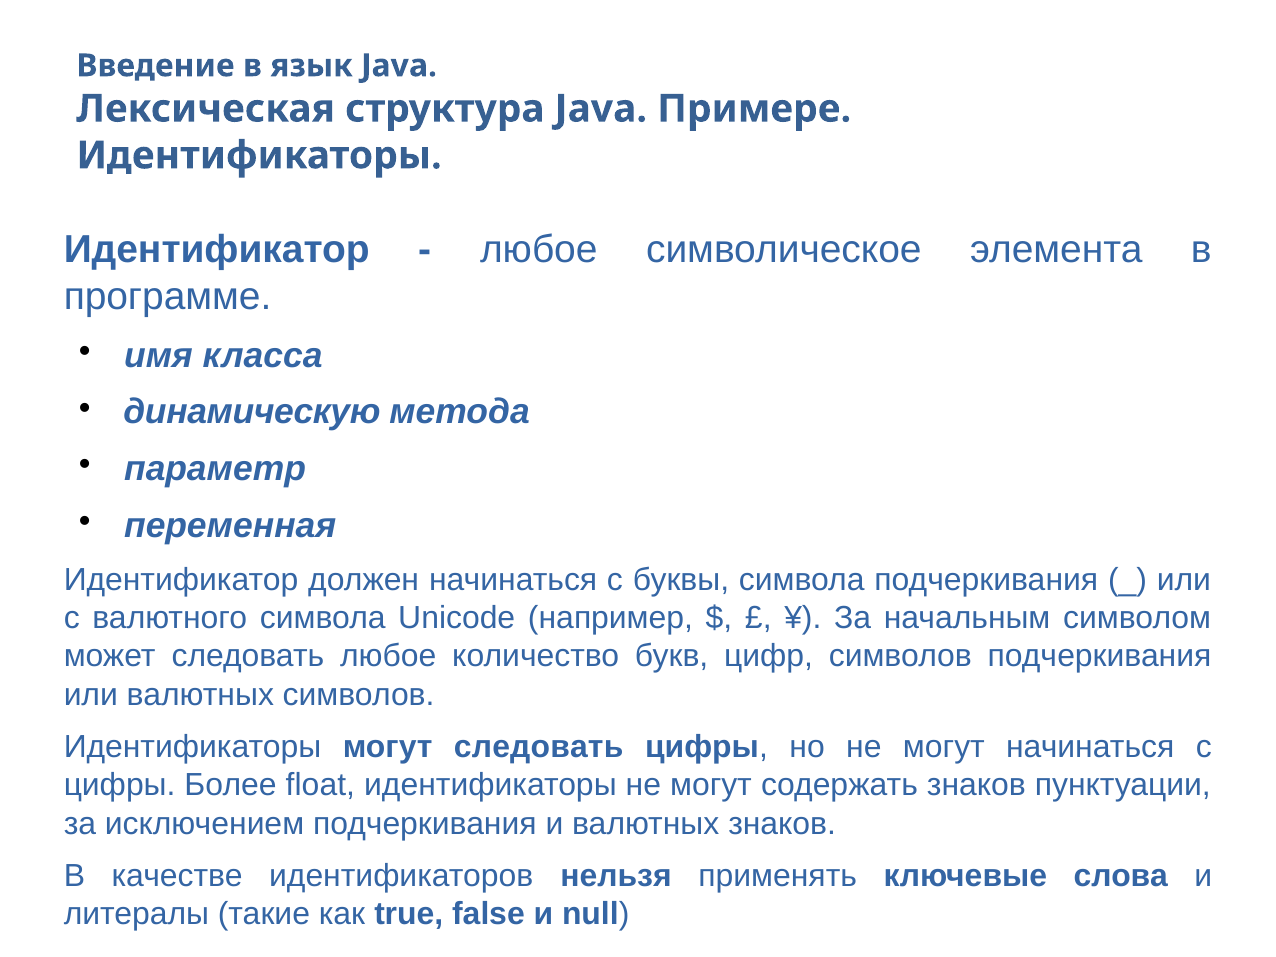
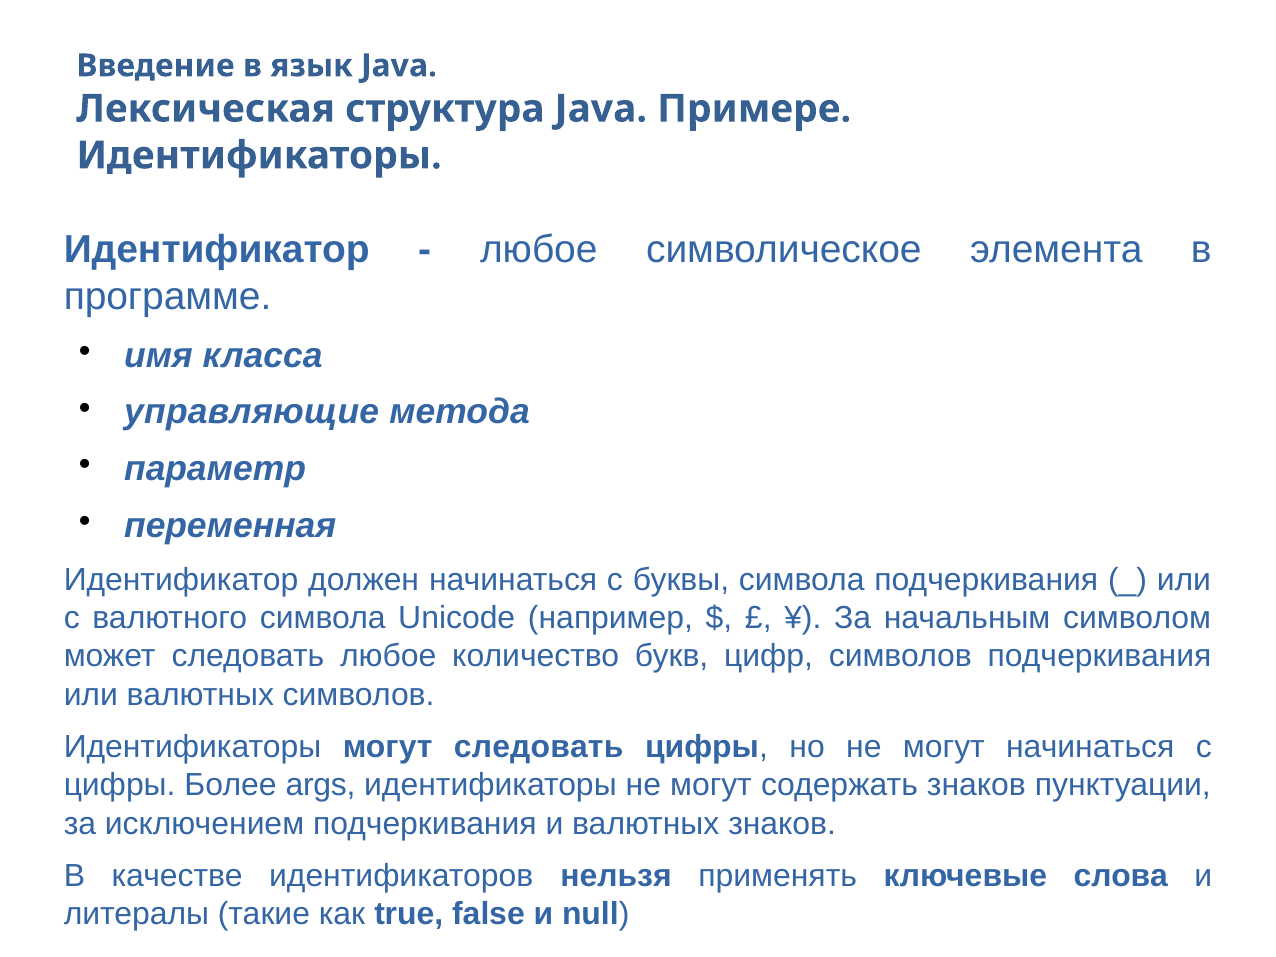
динамическую: динамическую -> управляющие
float: float -> args
